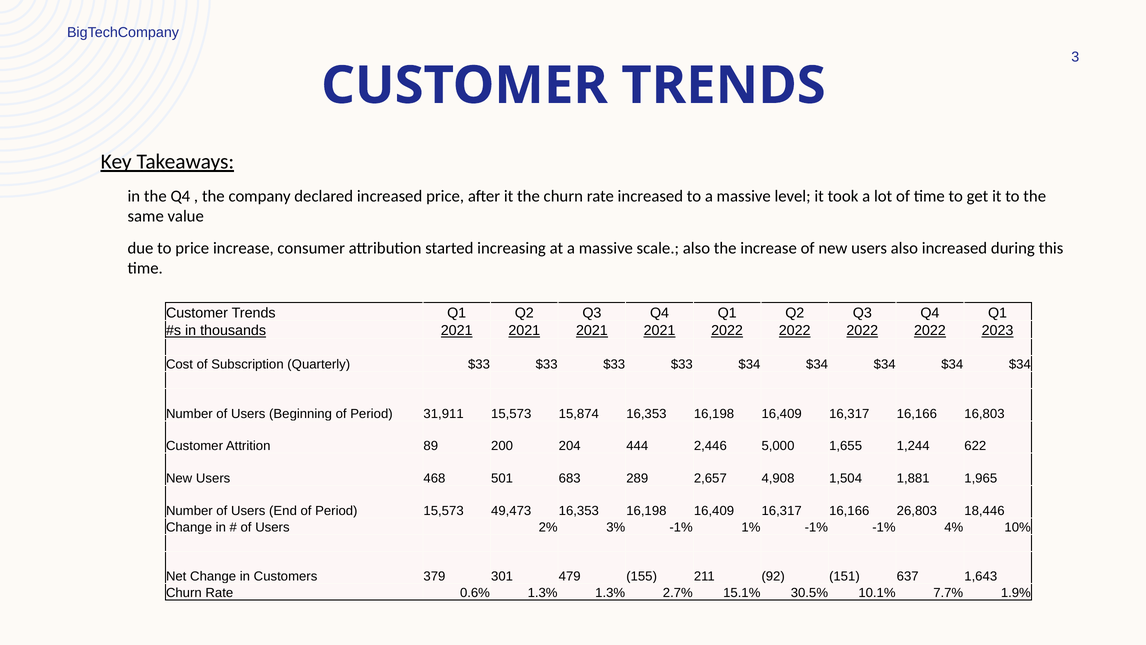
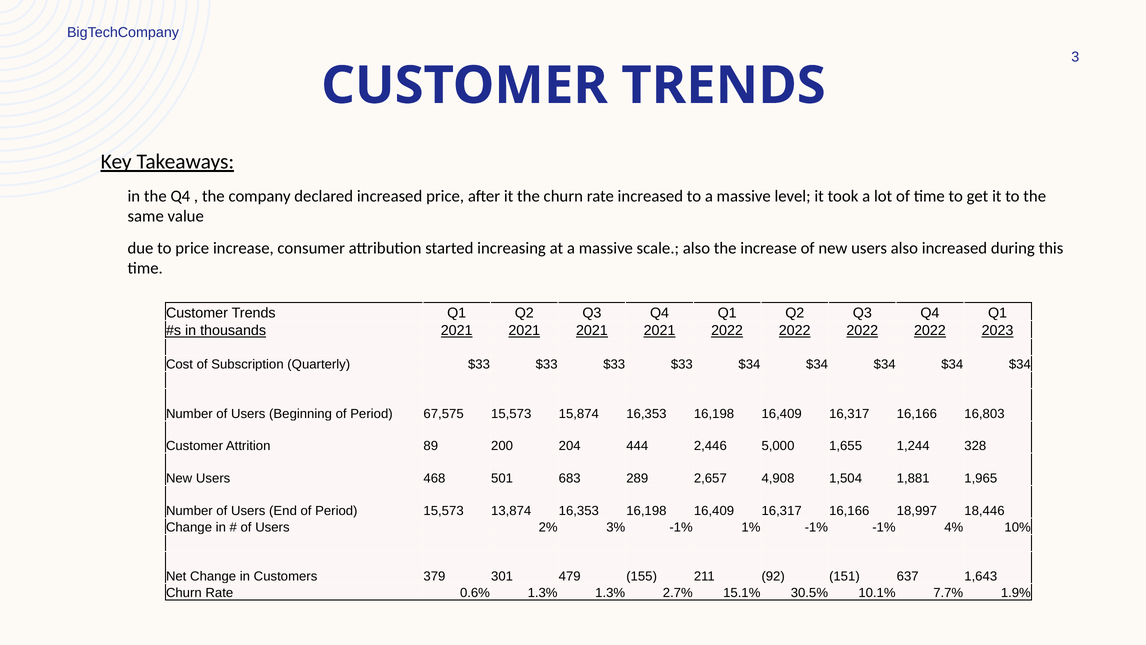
31,911: 31,911 -> 67,575
622: 622 -> 328
49,473: 49,473 -> 13,874
26,803: 26,803 -> 18,997
